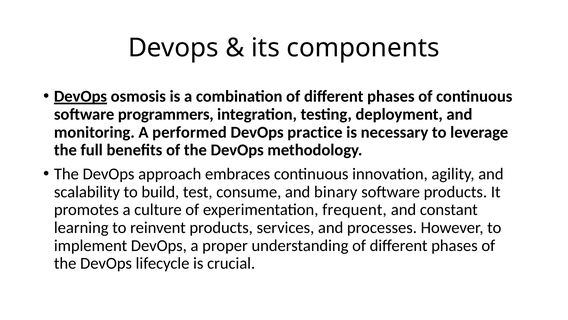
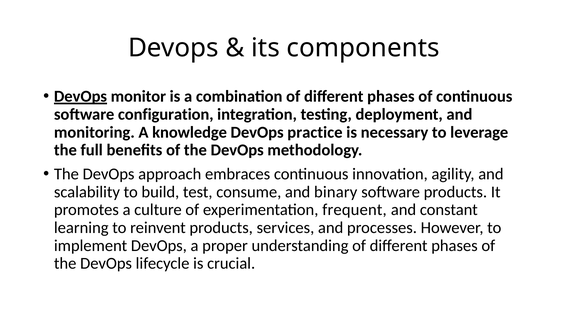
osmosis: osmosis -> monitor
programmers: programmers -> configuration
performed: performed -> knowledge
